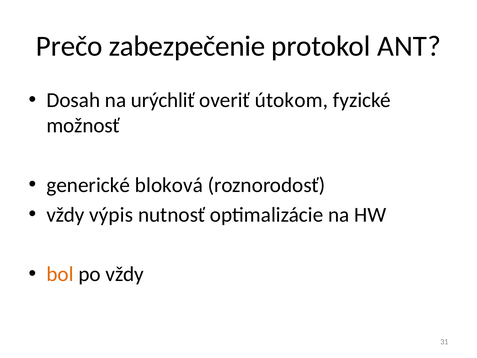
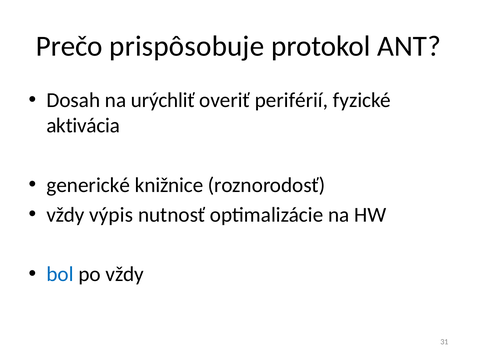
zabezpečenie: zabezpečenie -> prispôsobuje
útokom: útokom -> periférií
možnosť: možnosť -> aktivácia
bloková: bloková -> knižnice
bol colour: orange -> blue
